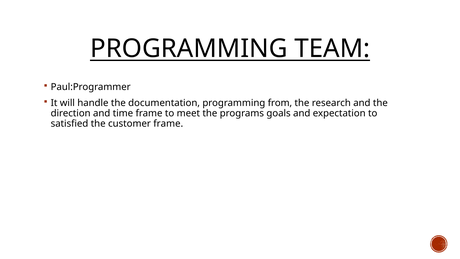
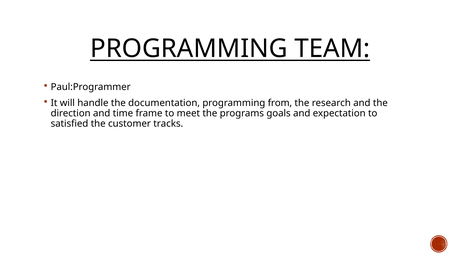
customer frame: frame -> tracks
